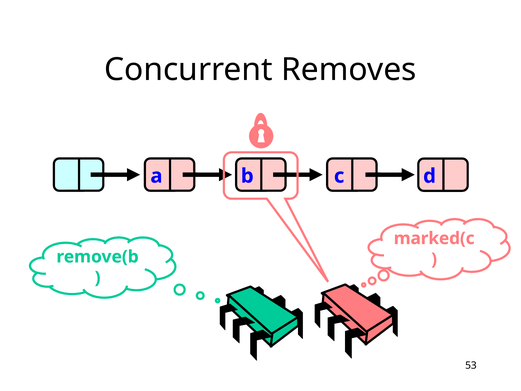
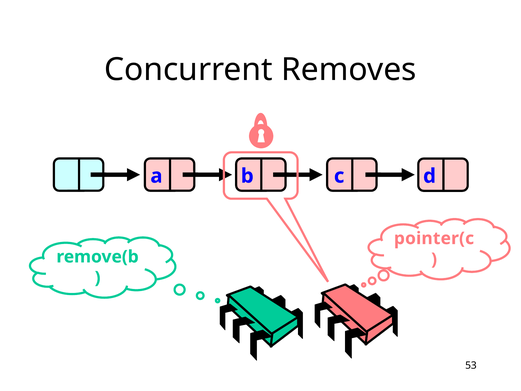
marked(c: marked(c -> pointer(c
